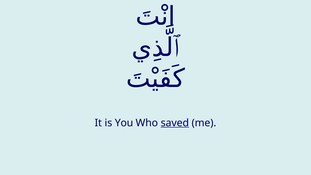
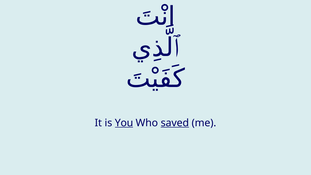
You underline: none -> present
